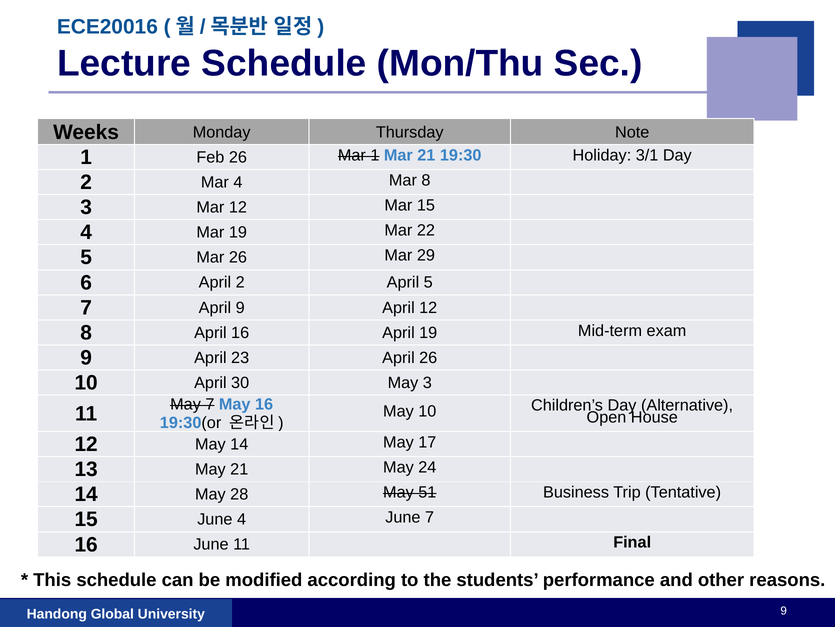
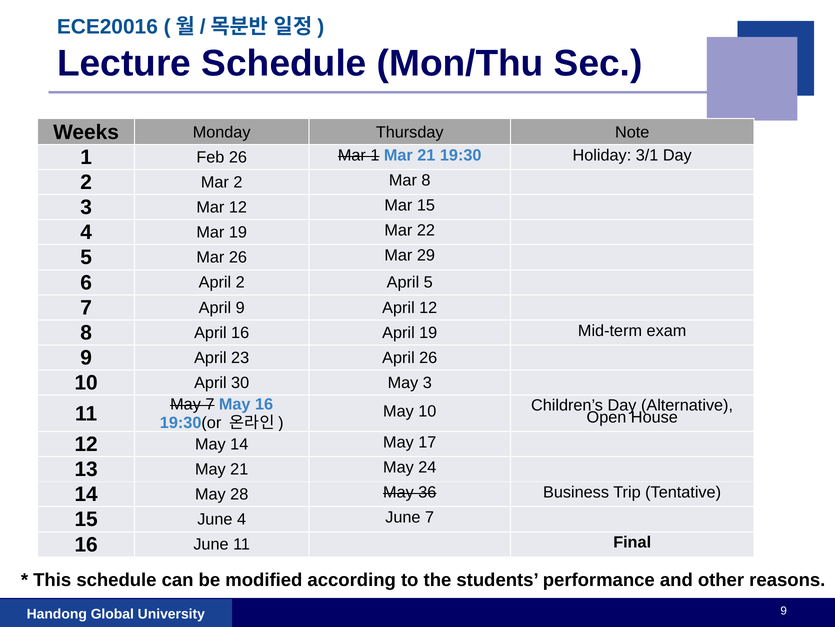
Mar 4: 4 -> 2
51: 51 -> 36
